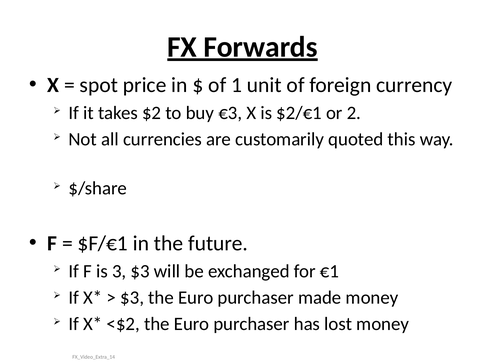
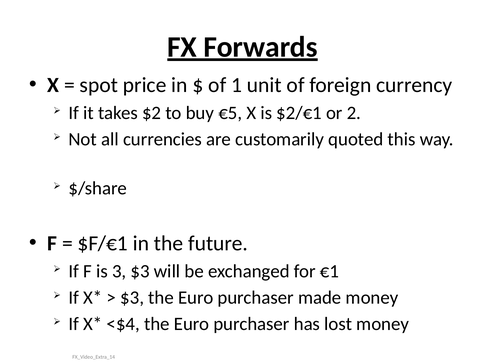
€3: €3 -> €5
<$2: <$2 -> <$4
